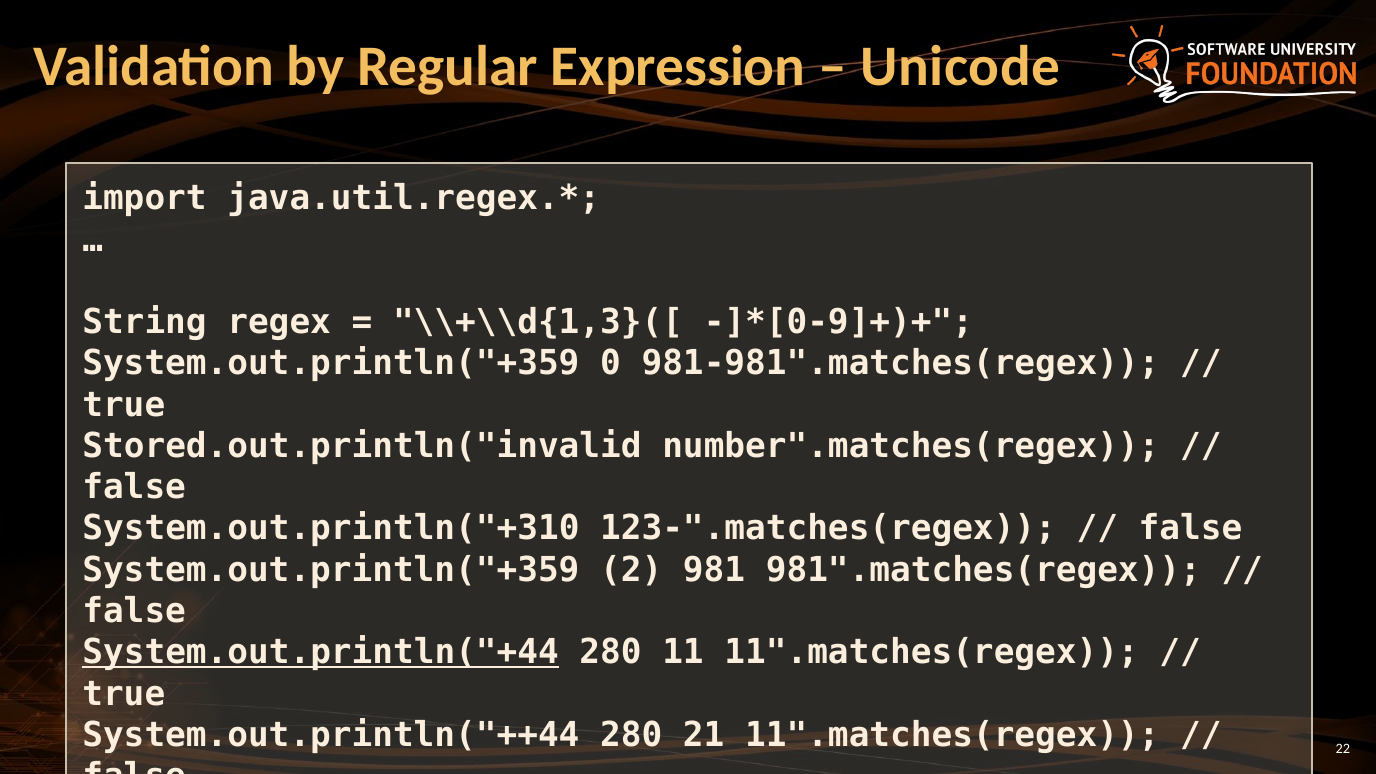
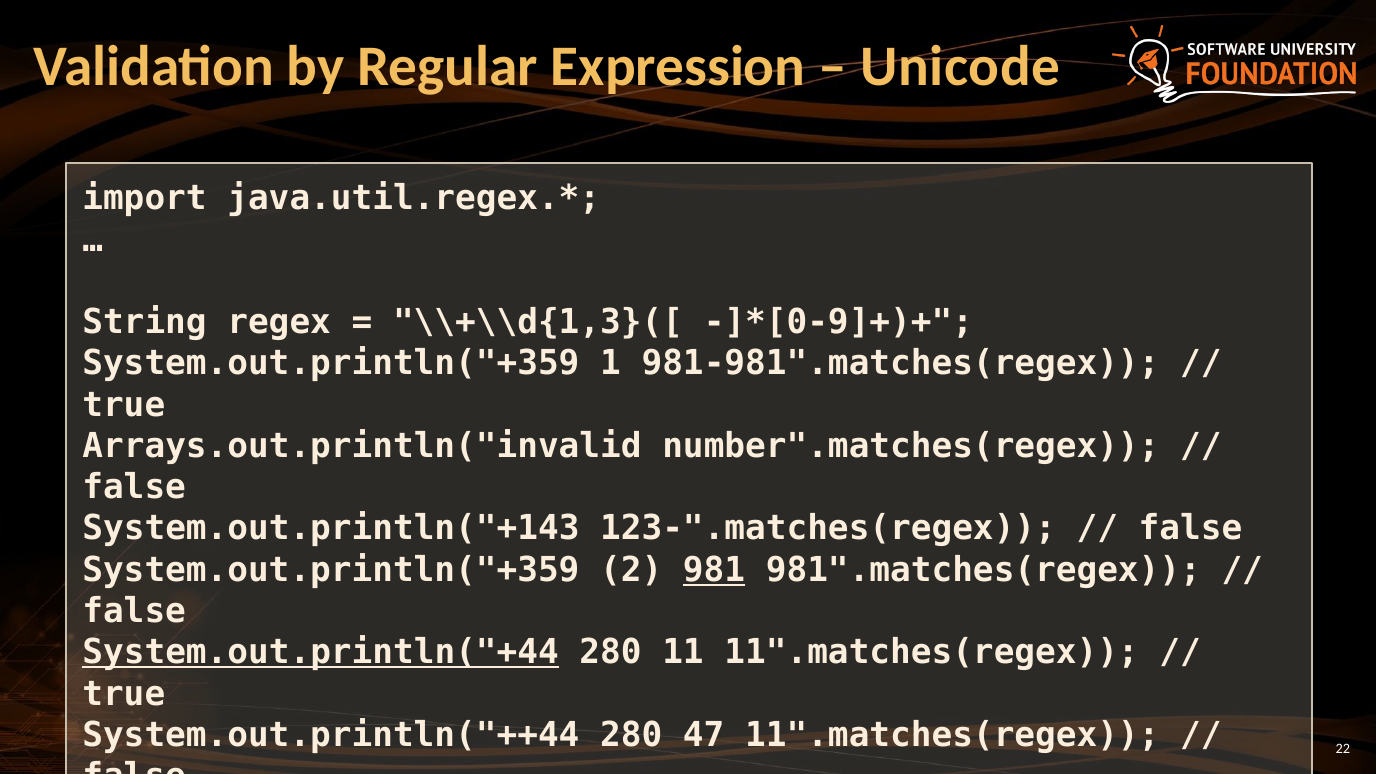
0: 0 -> 1
Stored.out.println("invalid: Stored.out.println("invalid -> Arrays.out.println("invalid
System.out.println("+310: System.out.println("+310 -> System.out.println("+143
981 underline: none -> present
21: 21 -> 47
